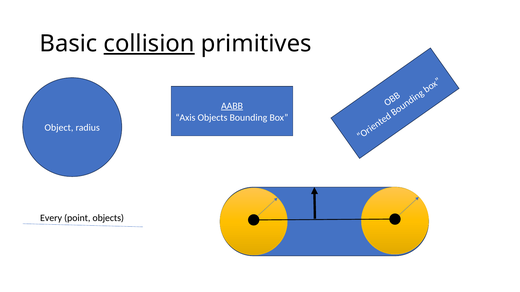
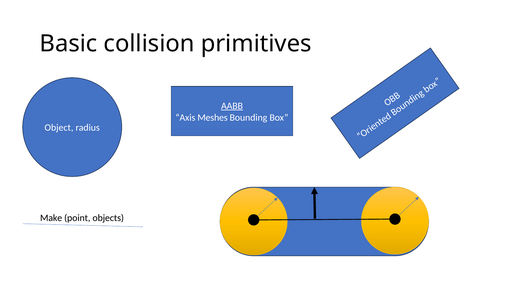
collision underline: present -> none
Axis Objects: Objects -> Meshes
Every: Every -> Make
